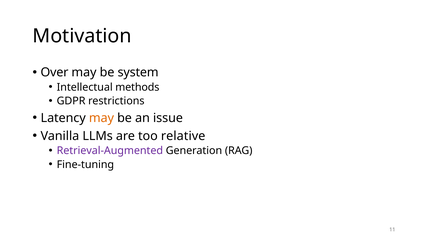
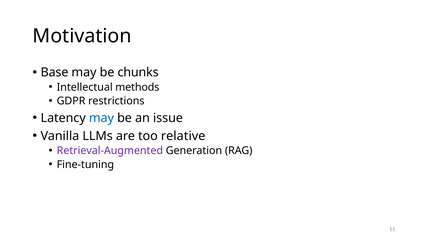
Over: Over -> Base
system: system -> chunks
may at (101, 118) colour: orange -> blue
